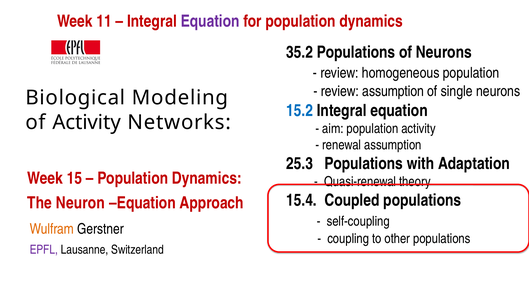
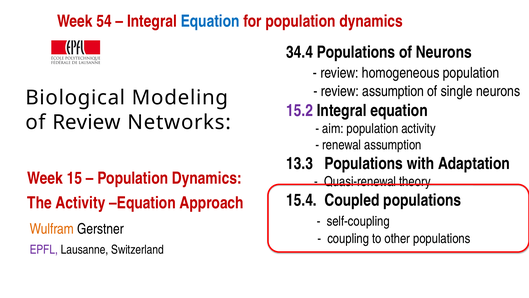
11: 11 -> 54
Equation at (210, 21) colour: purple -> blue
35.2: 35.2 -> 34.4
15.2 colour: blue -> purple
of Activity: Activity -> Review
25.3: 25.3 -> 13.3
The Neuron: Neuron -> Activity
